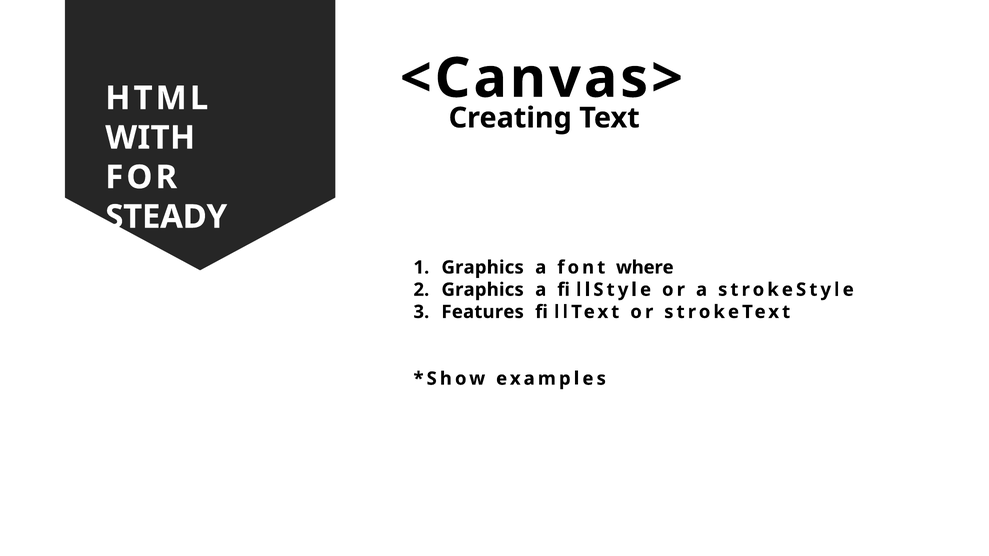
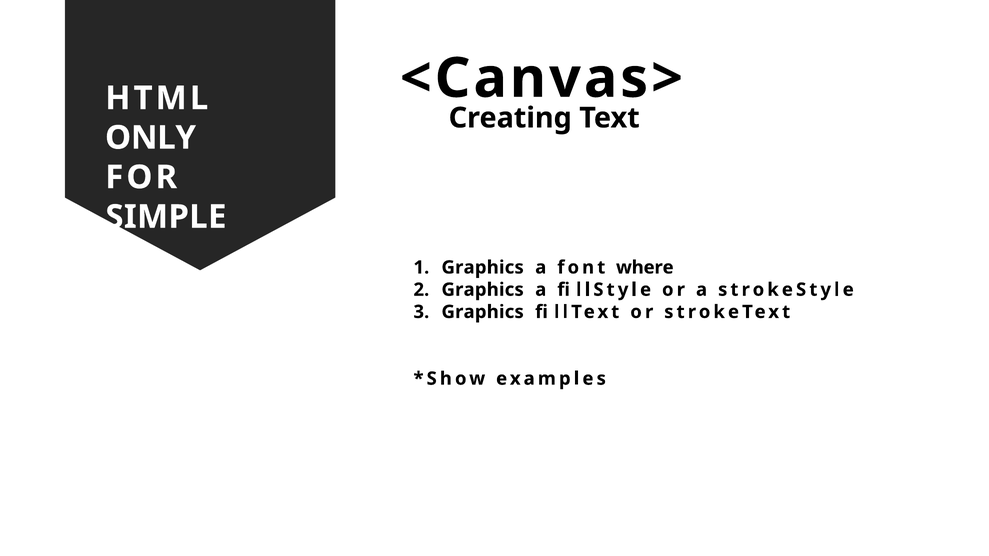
WITH: WITH -> ONLY
STEADY: STEADY -> SIMPLE
Features at (483, 312): Features -> Graphics
